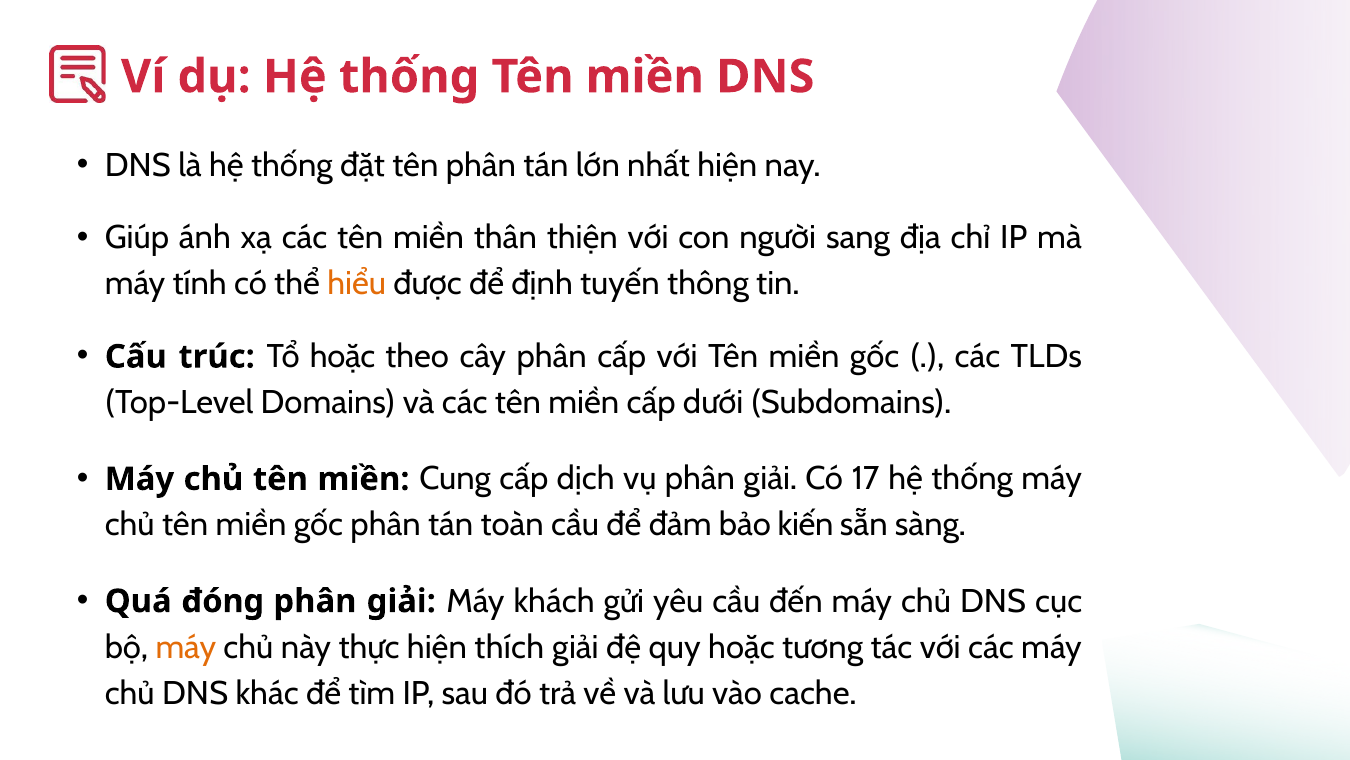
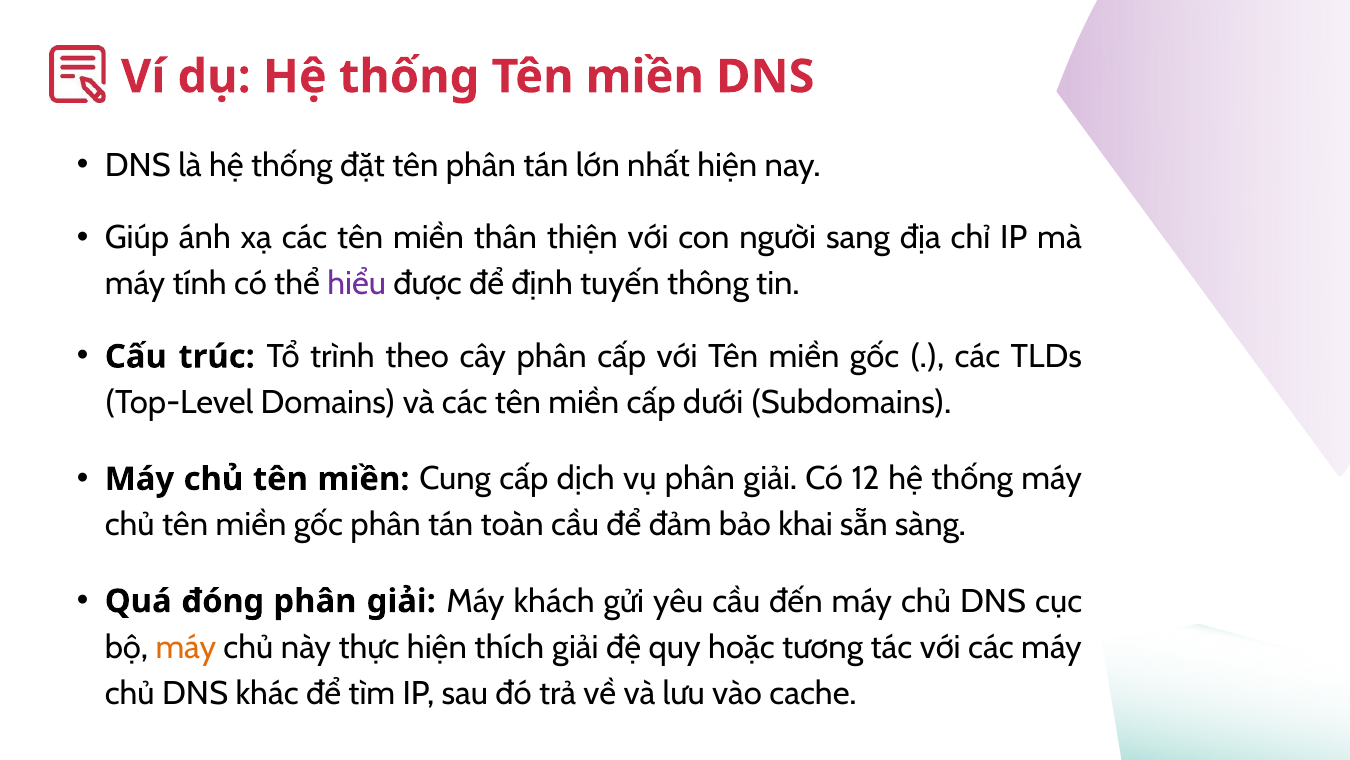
hiểu colour: orange -> purple
Tổ hoặc: hoặc -> trình
17: 17 -> 12
kiến: kiến -> khai
